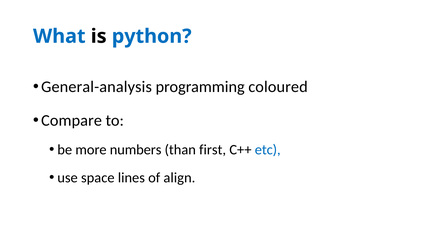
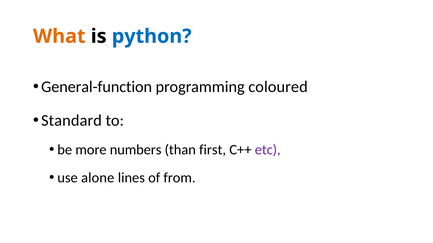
What colour: blue -> orange
General-analysis: General-analysis -> General-function
Compare: Compare -> Standard
etc colour: blue -> purple
space: space -> alone
align: align -> from
